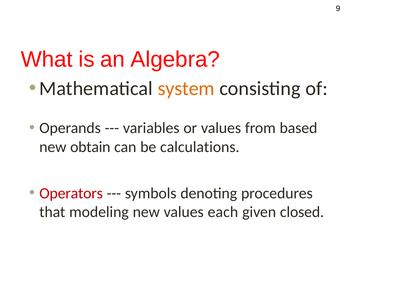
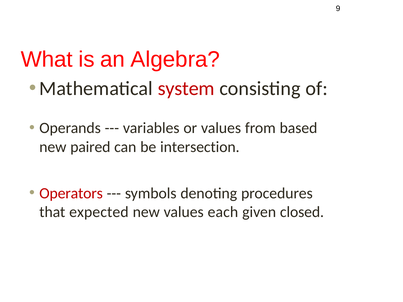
system colour: orange -> red
obtain: obtain -> paired
calculations: calculations -> intersection
modeling: modeling -> expected
